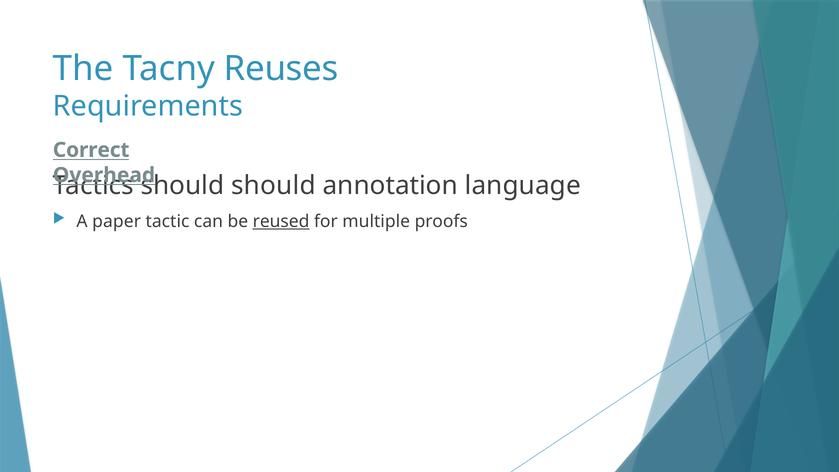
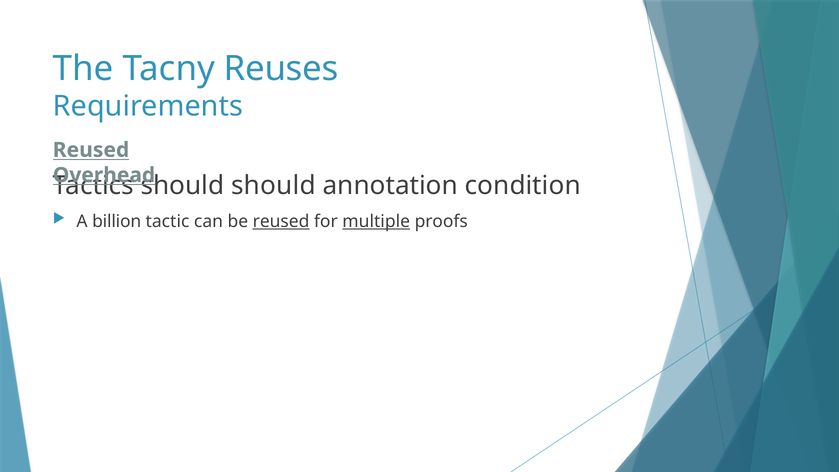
Correct at (91, 150): Correct -> Reused
language: language -> condition
paper: paper -> billion
multiple underline: none -> present
